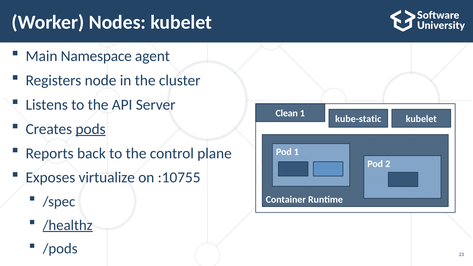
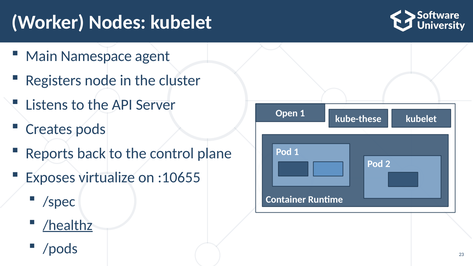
Clean: Clean -> Open
kube-static: kube-static -> kube-these
pods underline: present -> none
:10755: :10755 -> :10655
